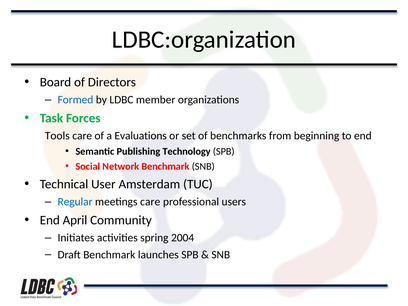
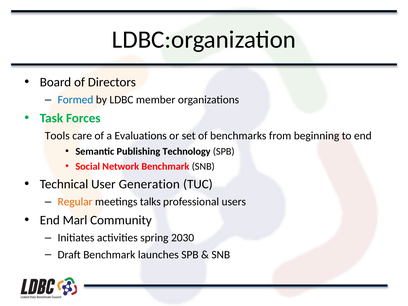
Amsterdam: Amsterdam -> Generation
Regular colour: blue -> orange
meetings care: care -> talks
April: April -> Marl
2004: 2004 -> 2030
